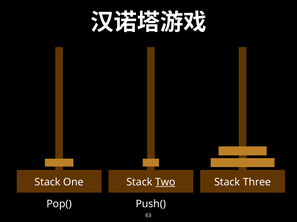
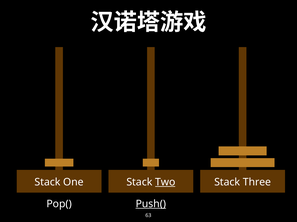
Push( underline: none -> present
